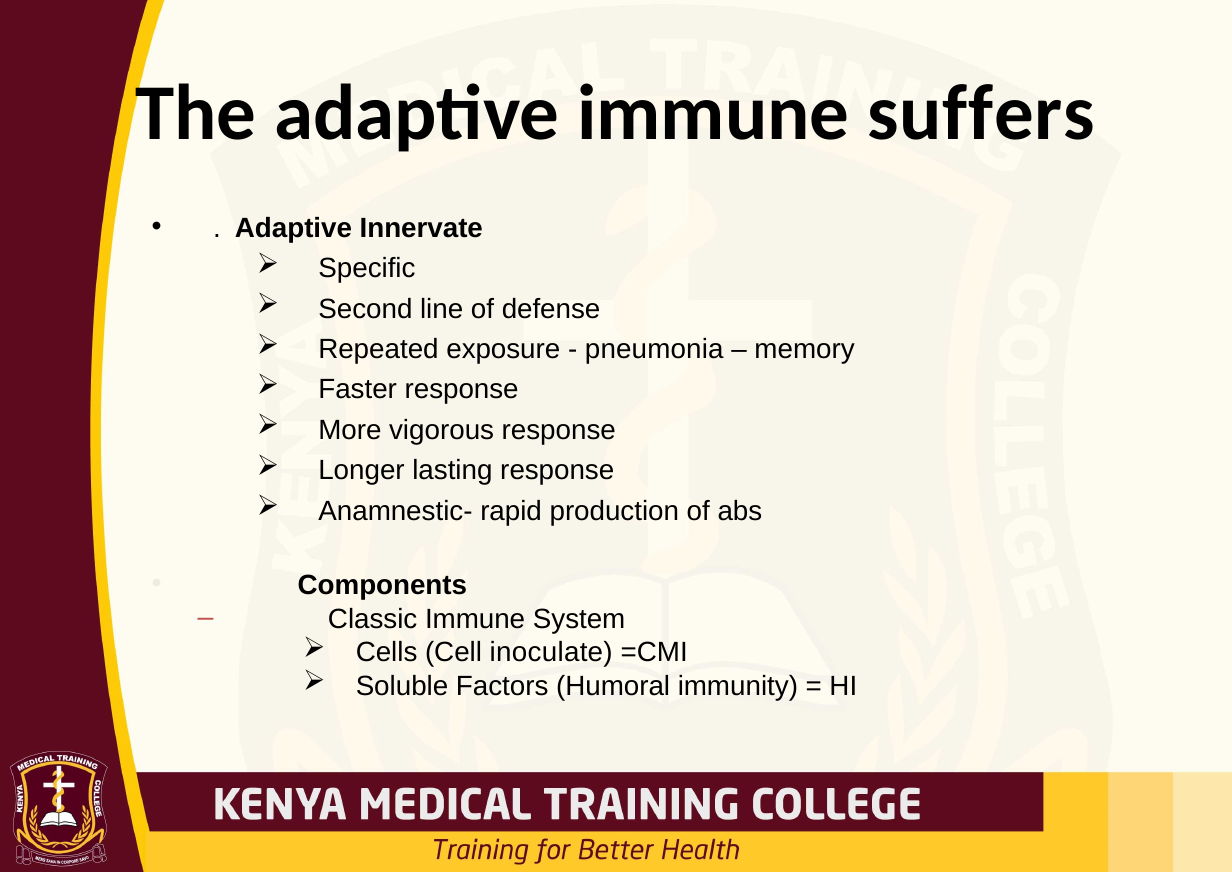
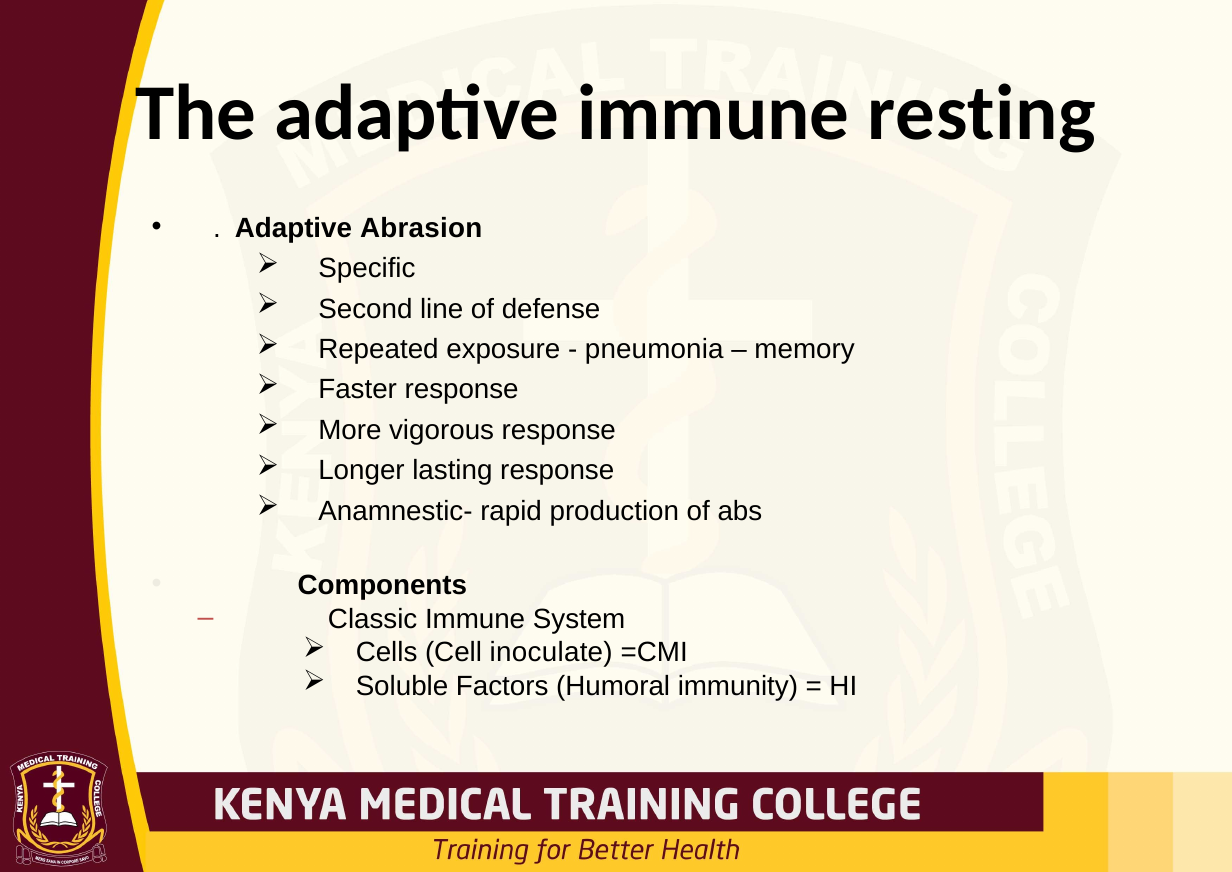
suffers: suffers -> resting
Innervate: Innervate -> Abrasion
